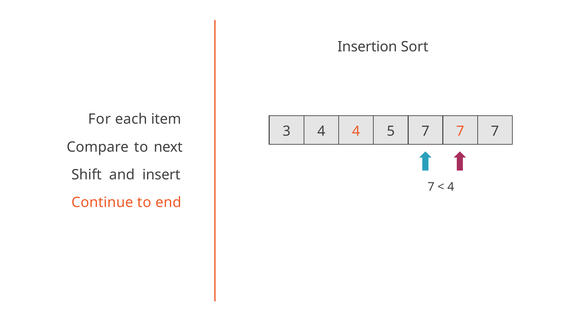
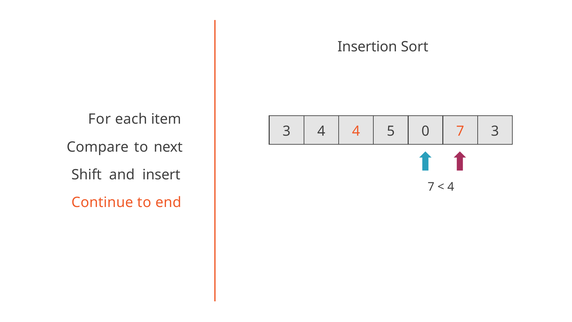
5 7: 7 -> 0
7 at (495, 131): 7 -> 3
